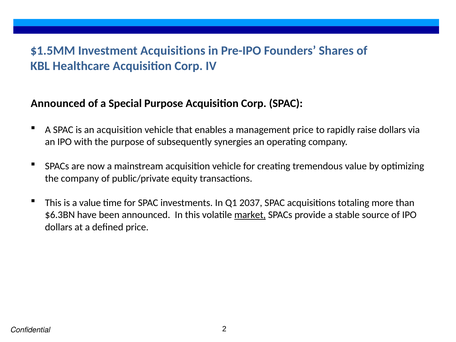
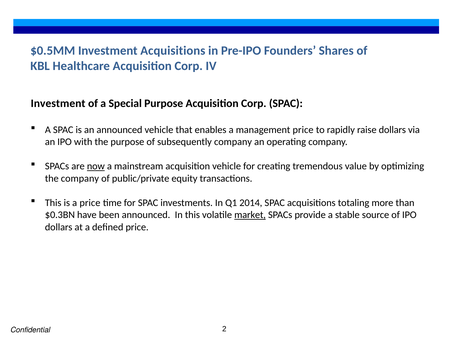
$1.5MM: $1.5MM -> $0.5MM
Announced at (58, 103): Announced -> Investment
an acquisition: acquisition -> announced
subsequently synergies: synergies -> company
now underline: none -> present
a value: value -> price
2037: 2037 -> 2014
$6.3BN: $6.3BN -> $0.3BN
